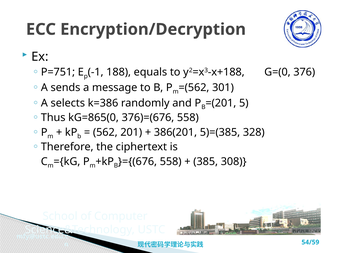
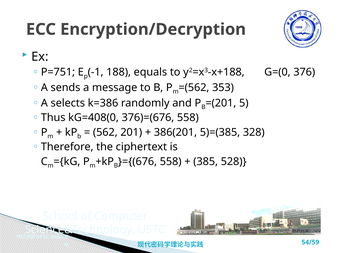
301: 301 -> 353
kG=865(0: kG=865(0 -> kG=408(0
308: 308 -> 528
